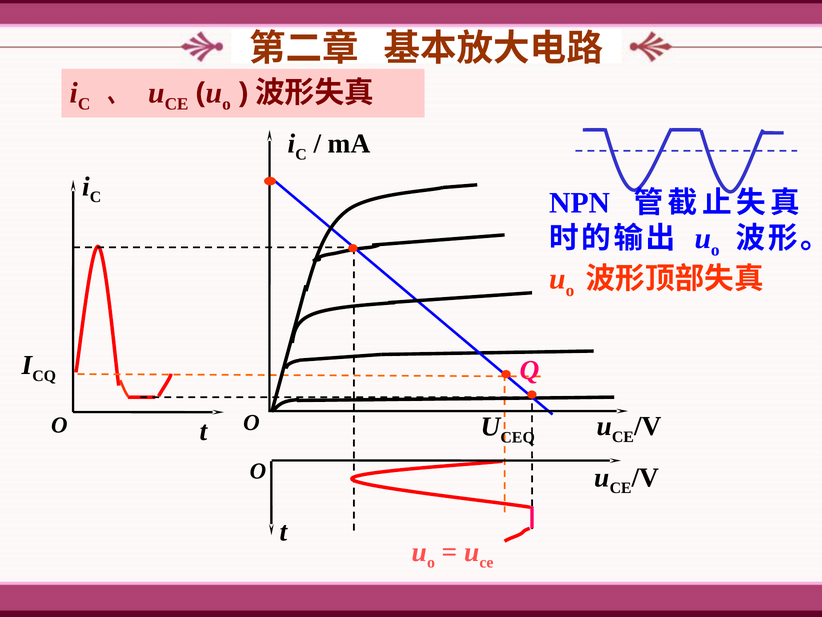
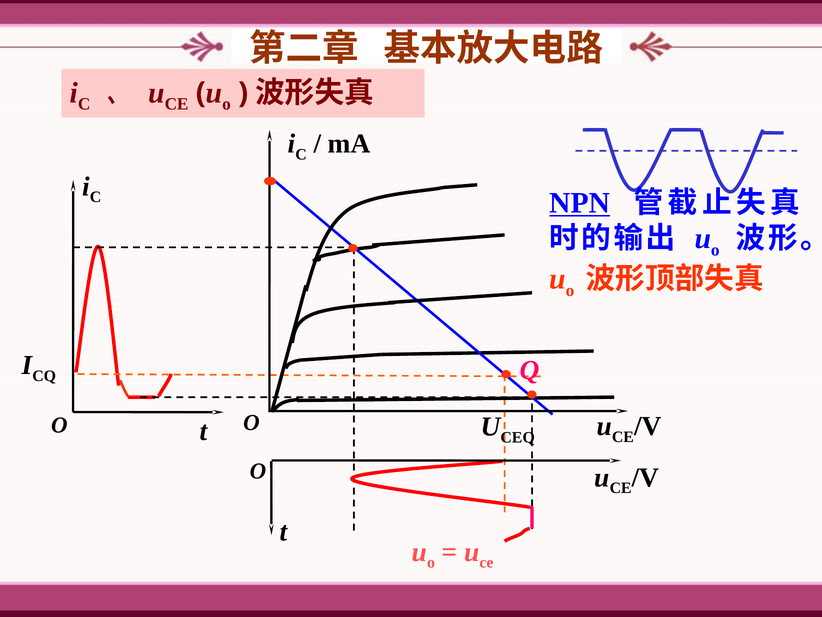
NPN underline: none -> present
